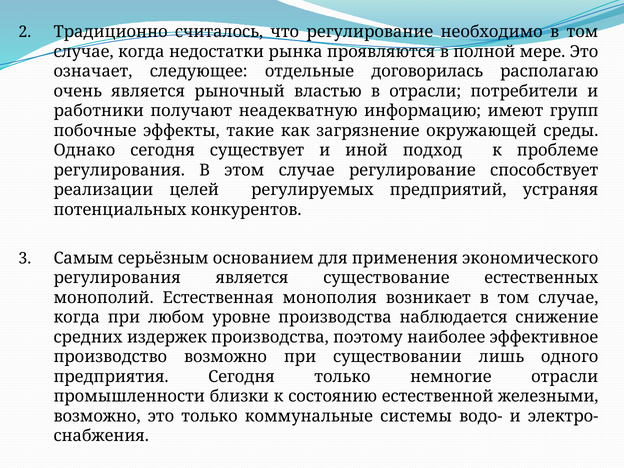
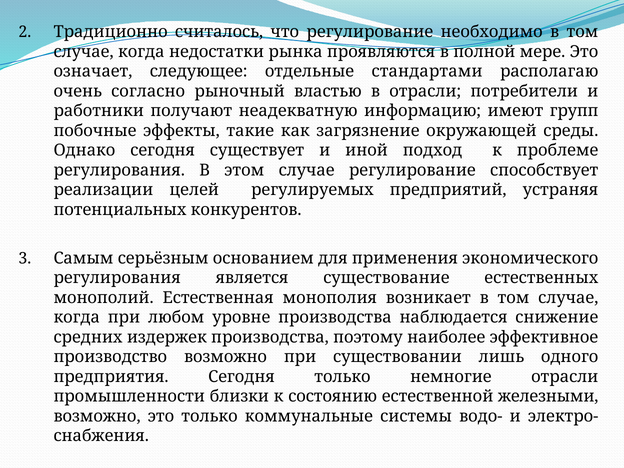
договорилась: договорилась -> стандартами
очень является: является -> согласно
